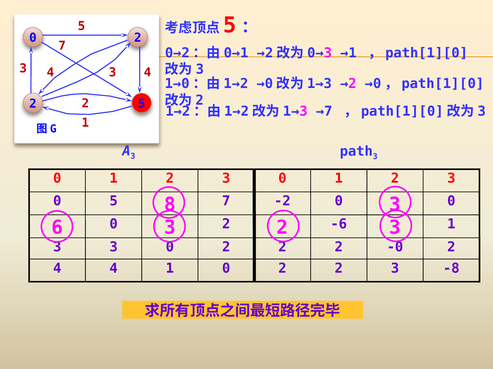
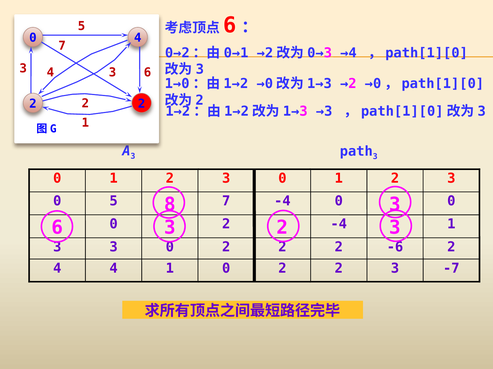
5 at (230, 25): 5 -> 6
0 2: 2 -> 4
→1: →1 -> →4
3 4: 4 -> 6
5 at (142, 104): 5 -> 2
→7: →7 -> →3
-2 at (282, 201): -2 -> -4
-6 at (339, 224): -6 -> -4
-0: -0 -> -6
-8: -8 -> -7
